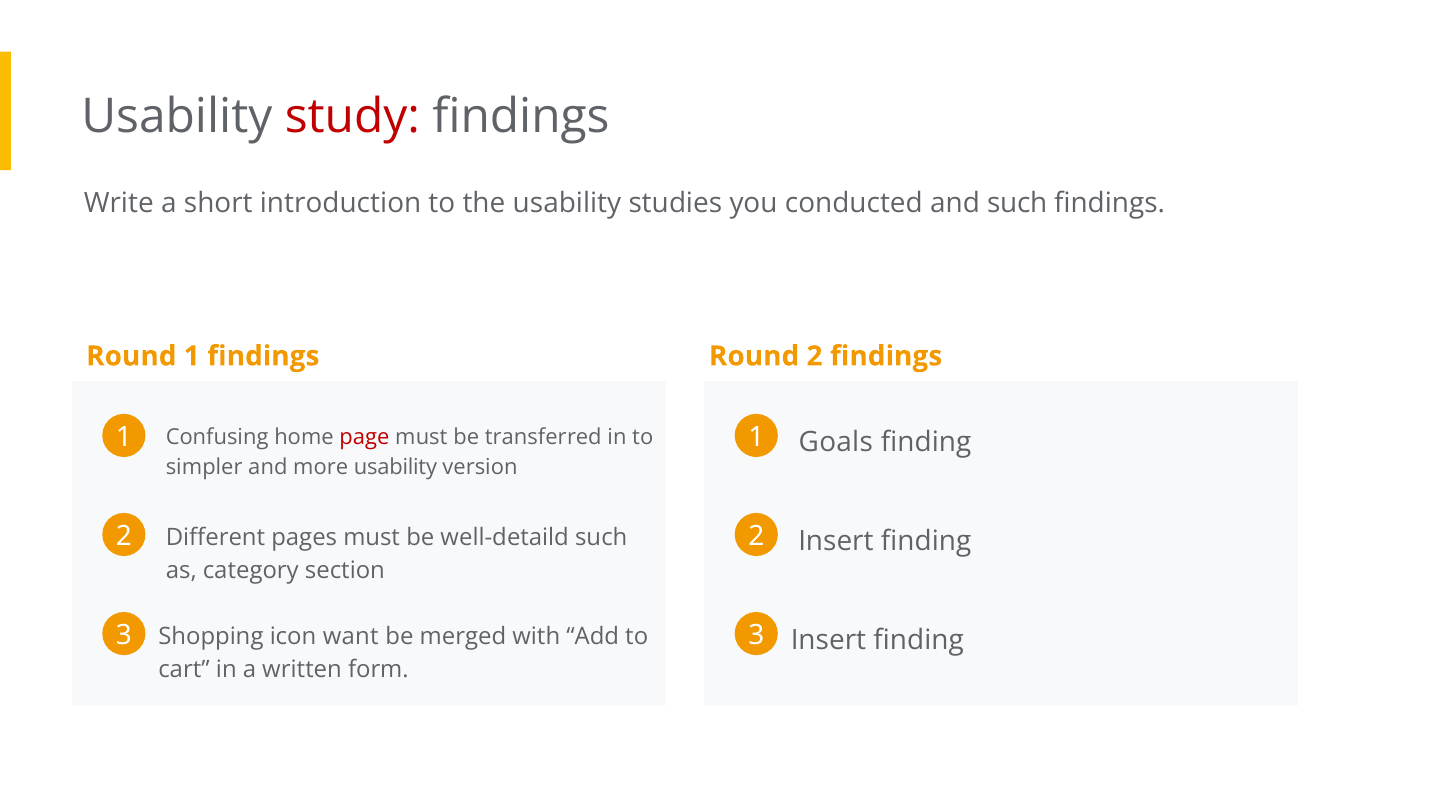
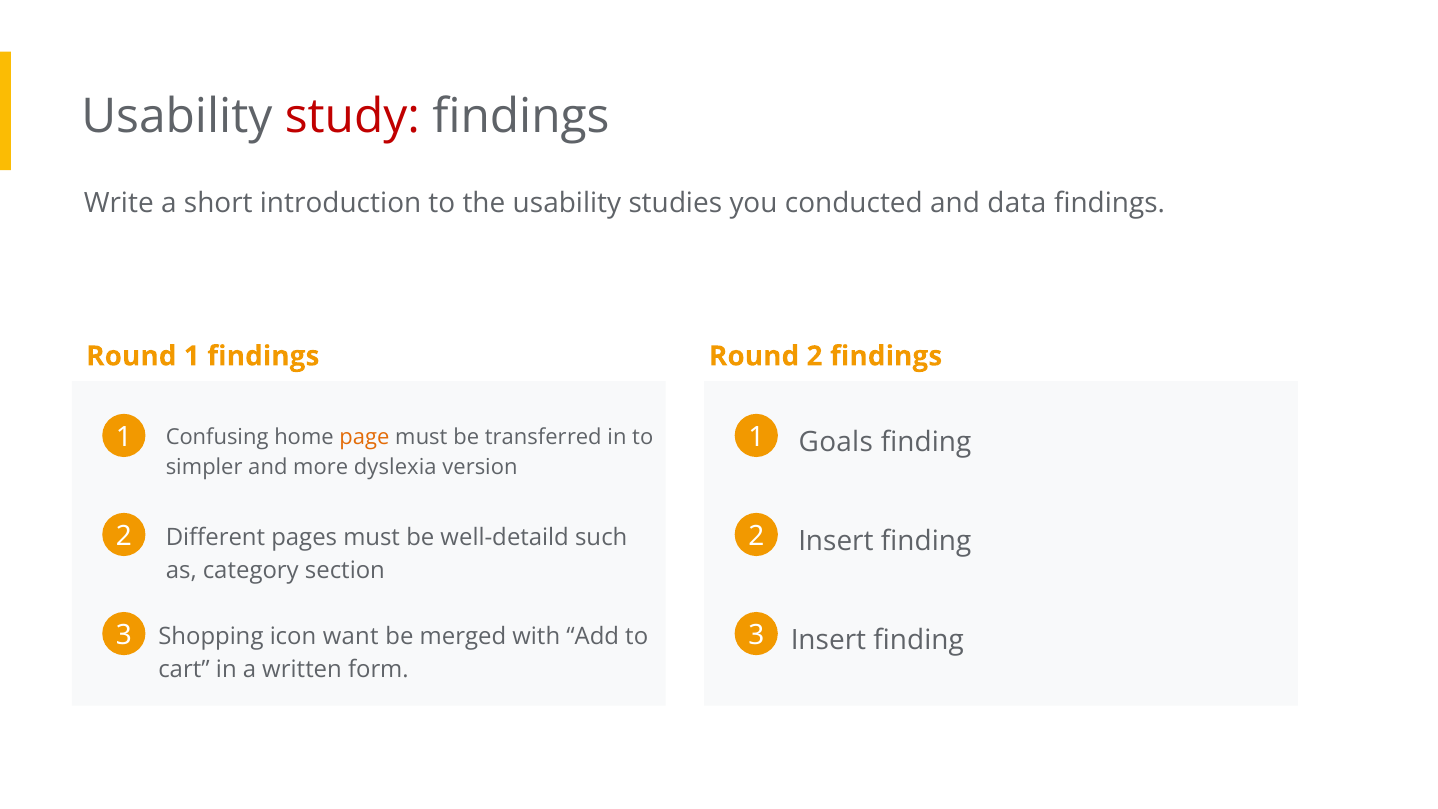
and such: such -> data
page colour: red -> orange
more usability: usability -> dyslexia
